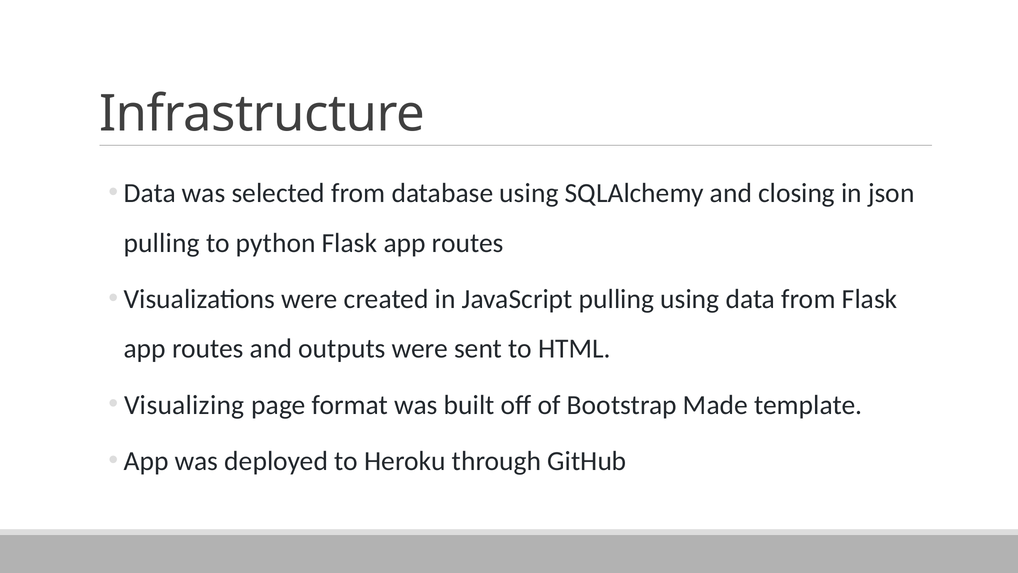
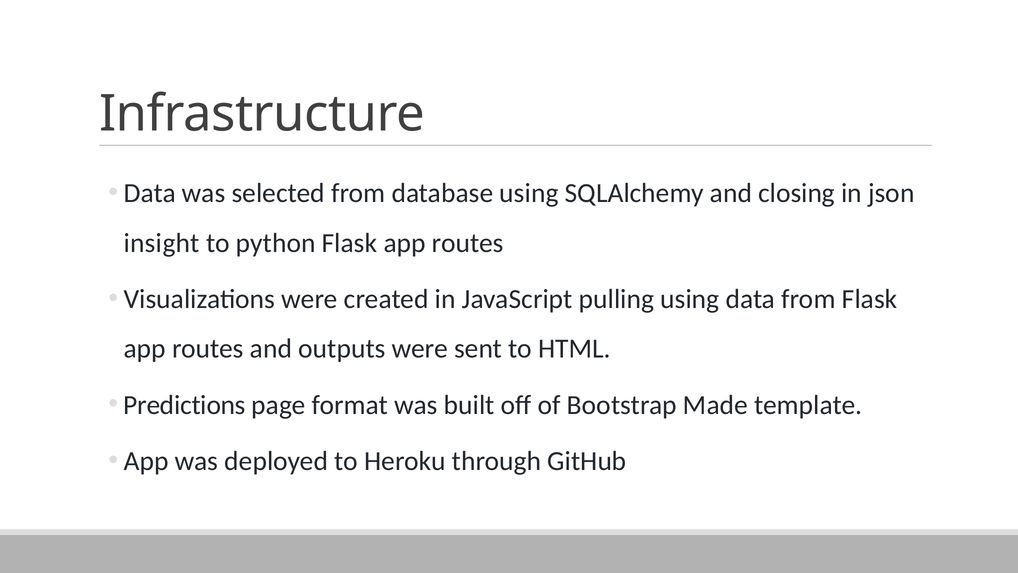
pulling at (162, 243): pulling -> insight
Visualizing: Visualizing -> Predictions
